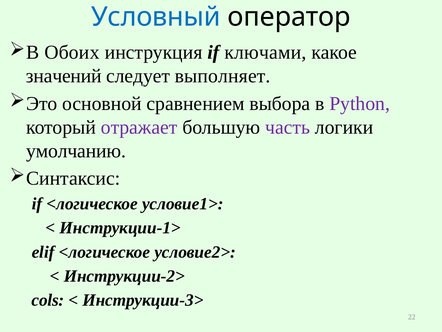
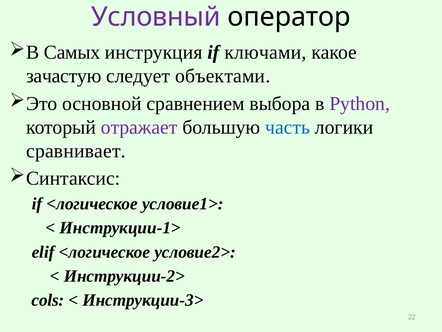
Условный colour: blue -> purple
Обоих: Обоих -> Самых
значений: значений -> зачастую
выполняет: выполняет -> объектами
часть colour: purple -> blue
умолчанию: умолчанию -> сравнивает
